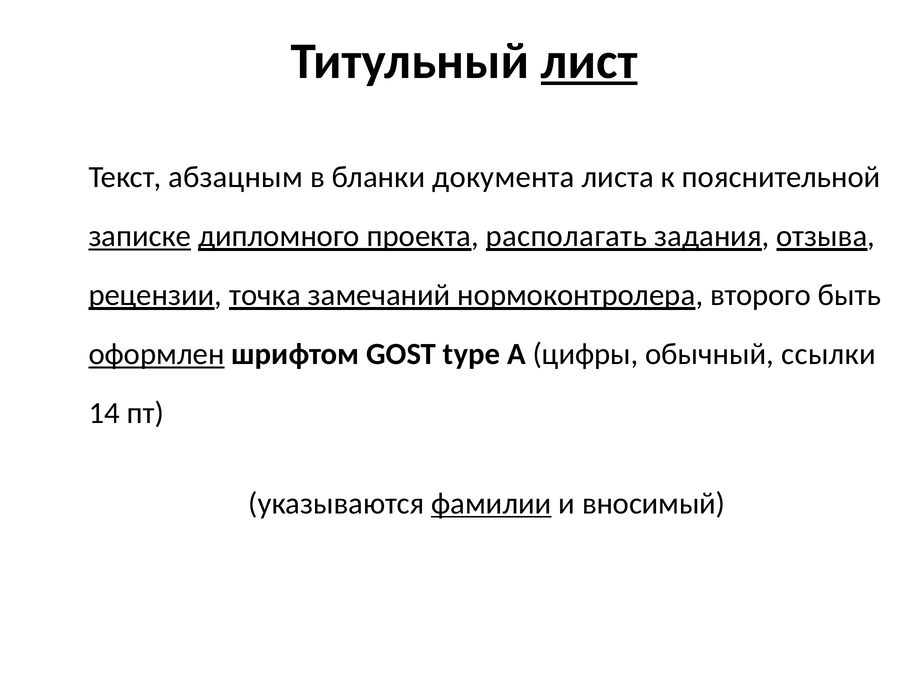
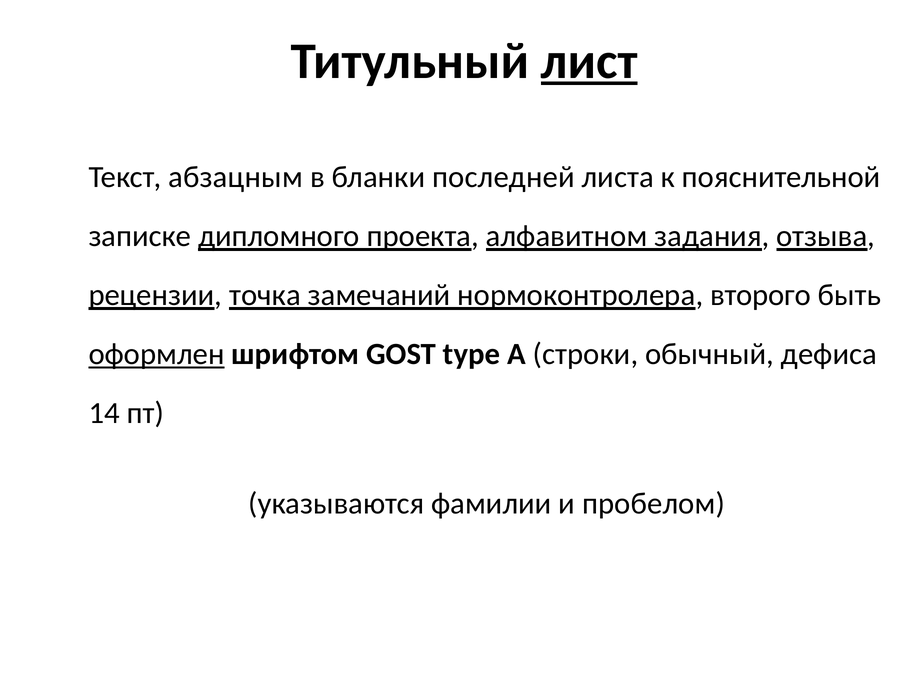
документа: документа -> последней
записке underline: present -> none
располагать: располагать -> алфавитном
цифры: цифры -> строки
ссылки: ссылки -> дефиса
фамилии underline: present -> none
вносимый: вносимый -> пробелом
